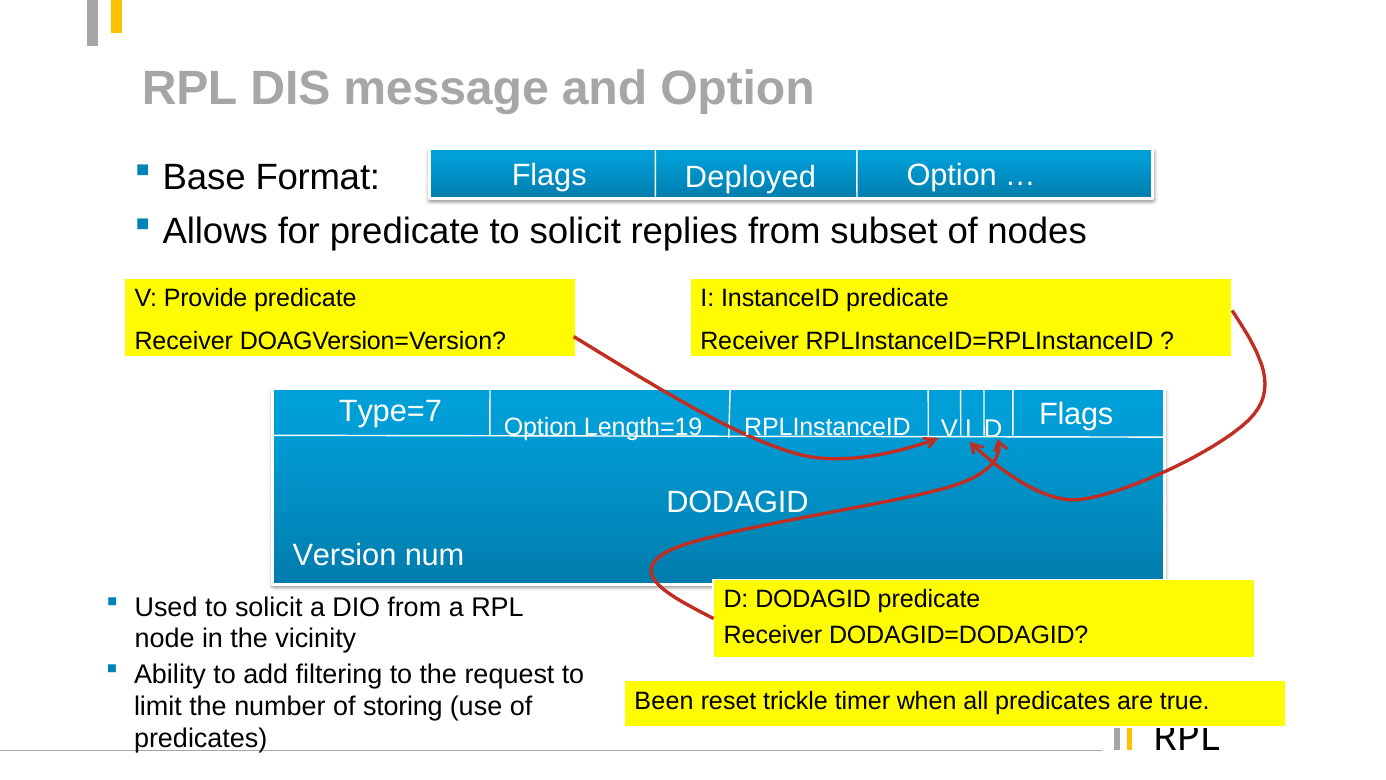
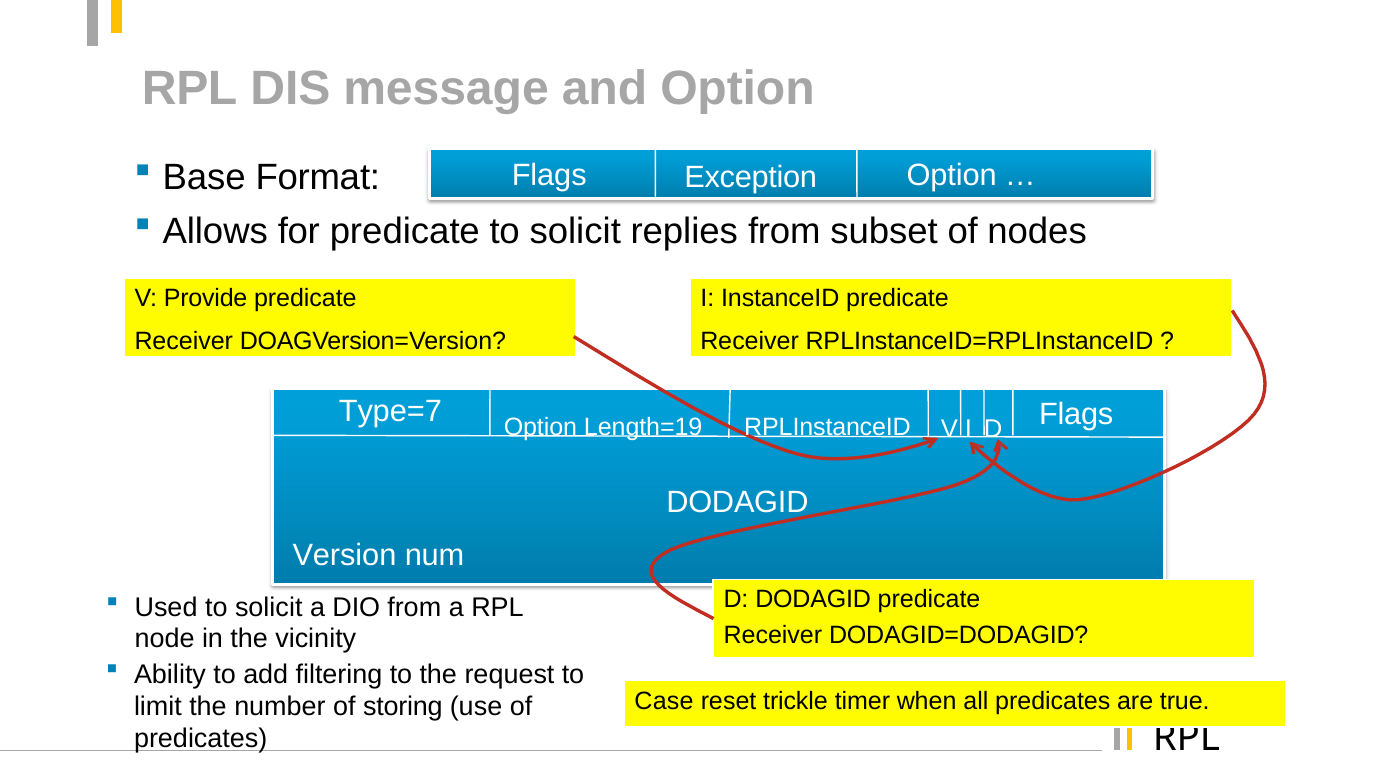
Deployed: Deployed -> Exception
Been: Been -> Case
